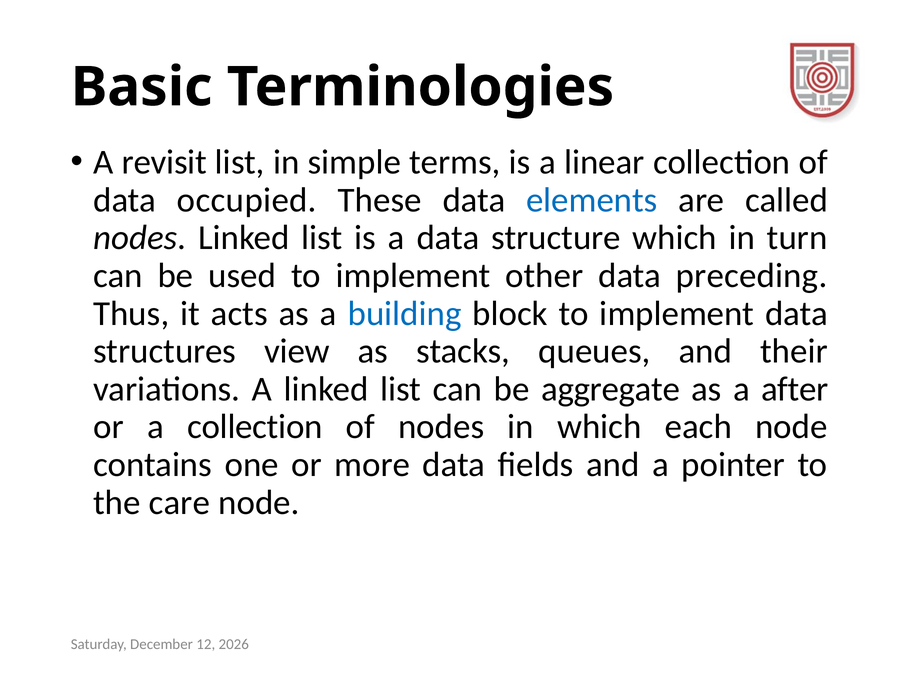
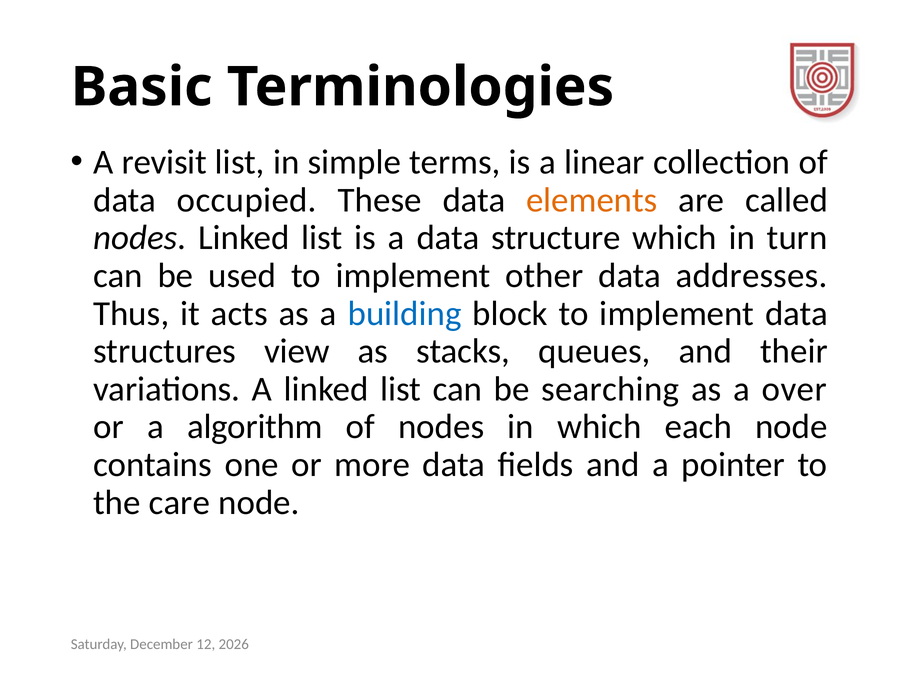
elements colour: blue -> orange
preceding: preceding -> addresses
aggregate: aggregate -> searching
after: after -> over
a collection: collection -> algorithm
